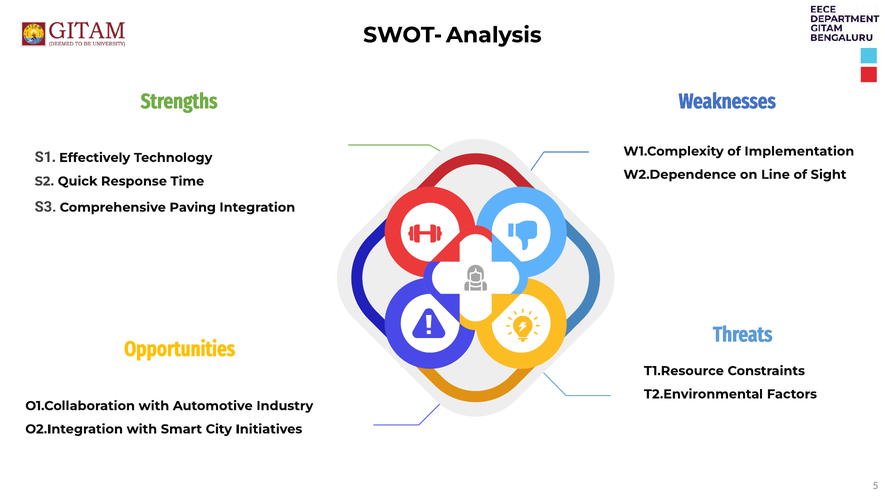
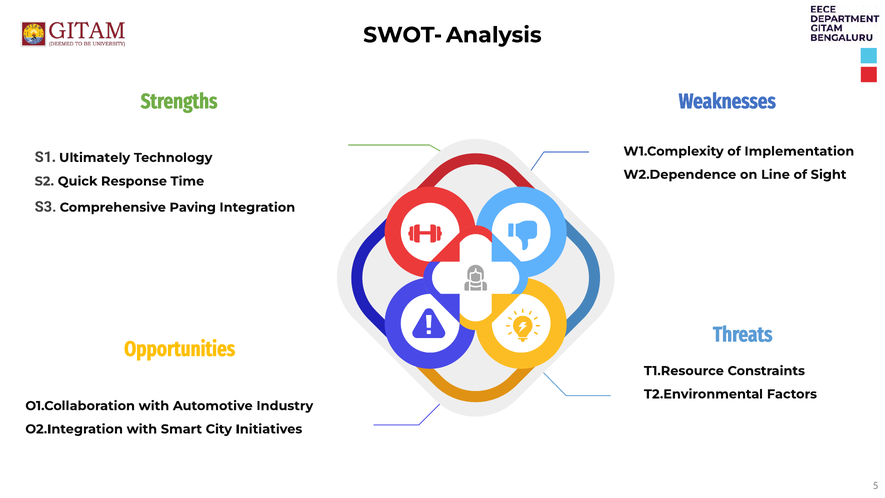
Effectively: Effectively -> Ultimately
